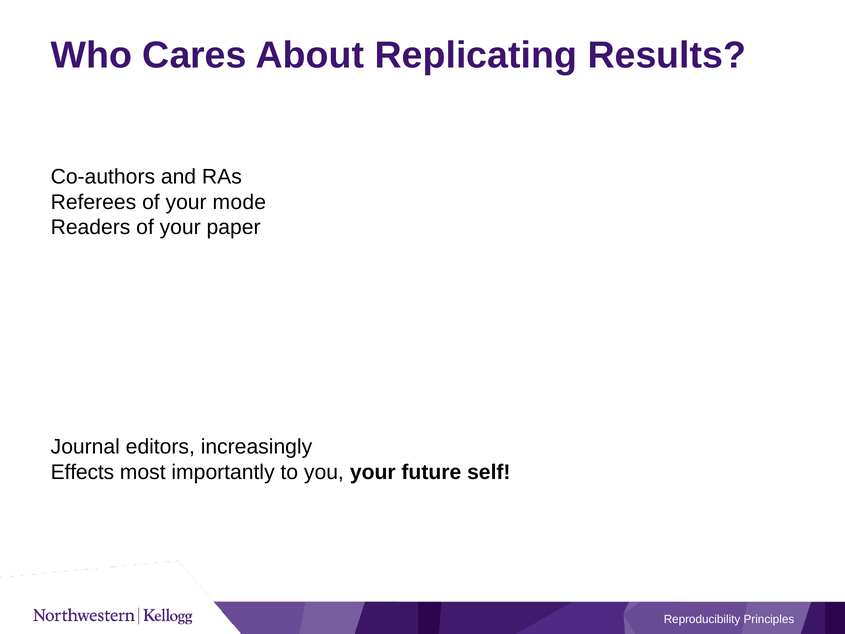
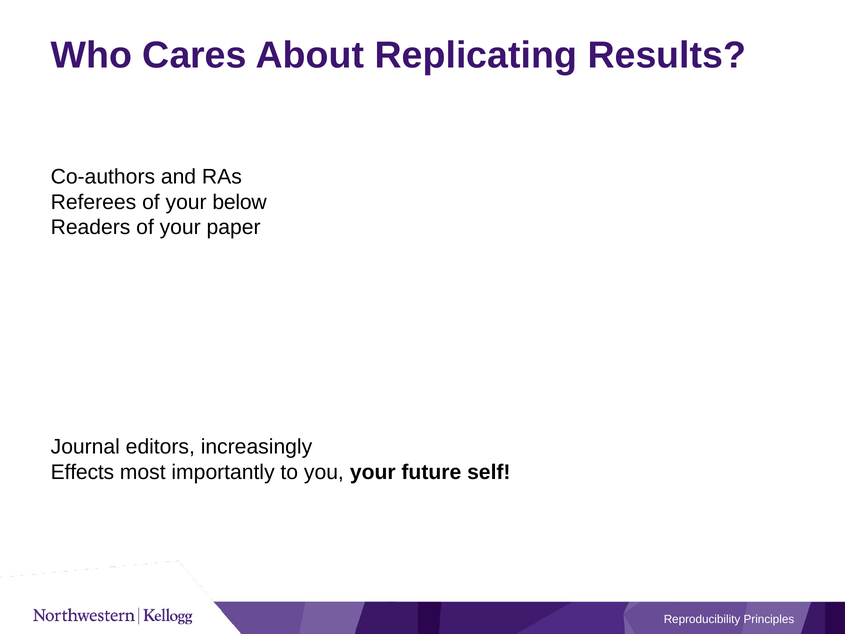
mode: mode -> below
